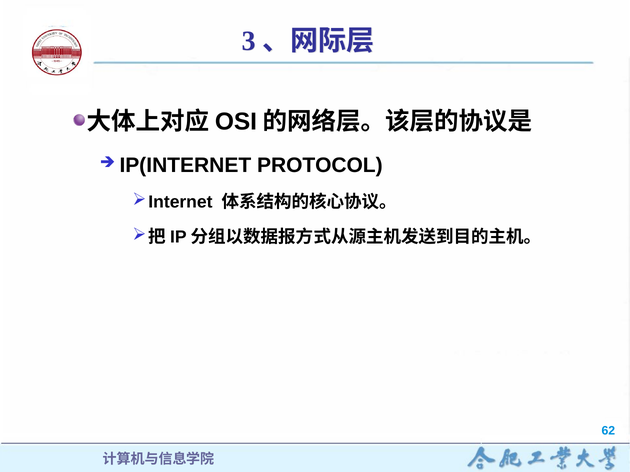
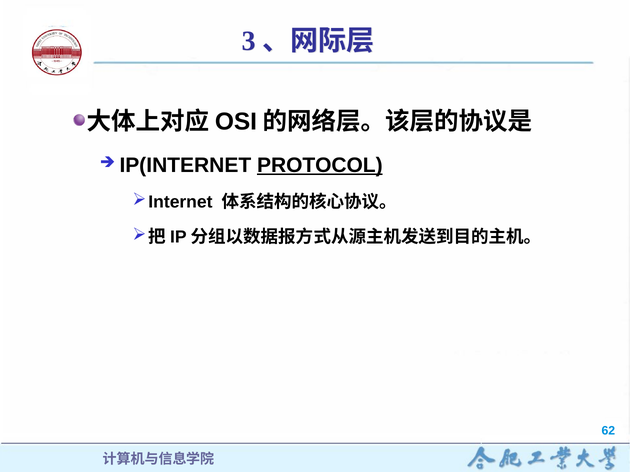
PROTOCOL underline: none -> present
